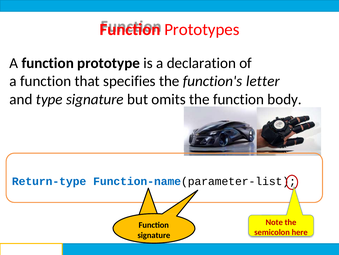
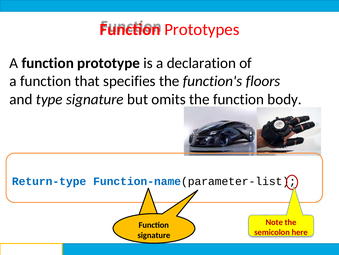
letter: letter -> floors
